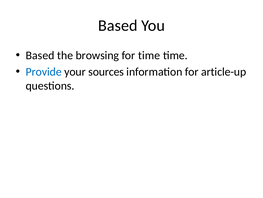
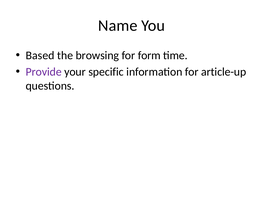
Based at (118, 25): Based -> Name
for time: time -> form
Provide colour: blue -> purple
sources: sources -> specific
